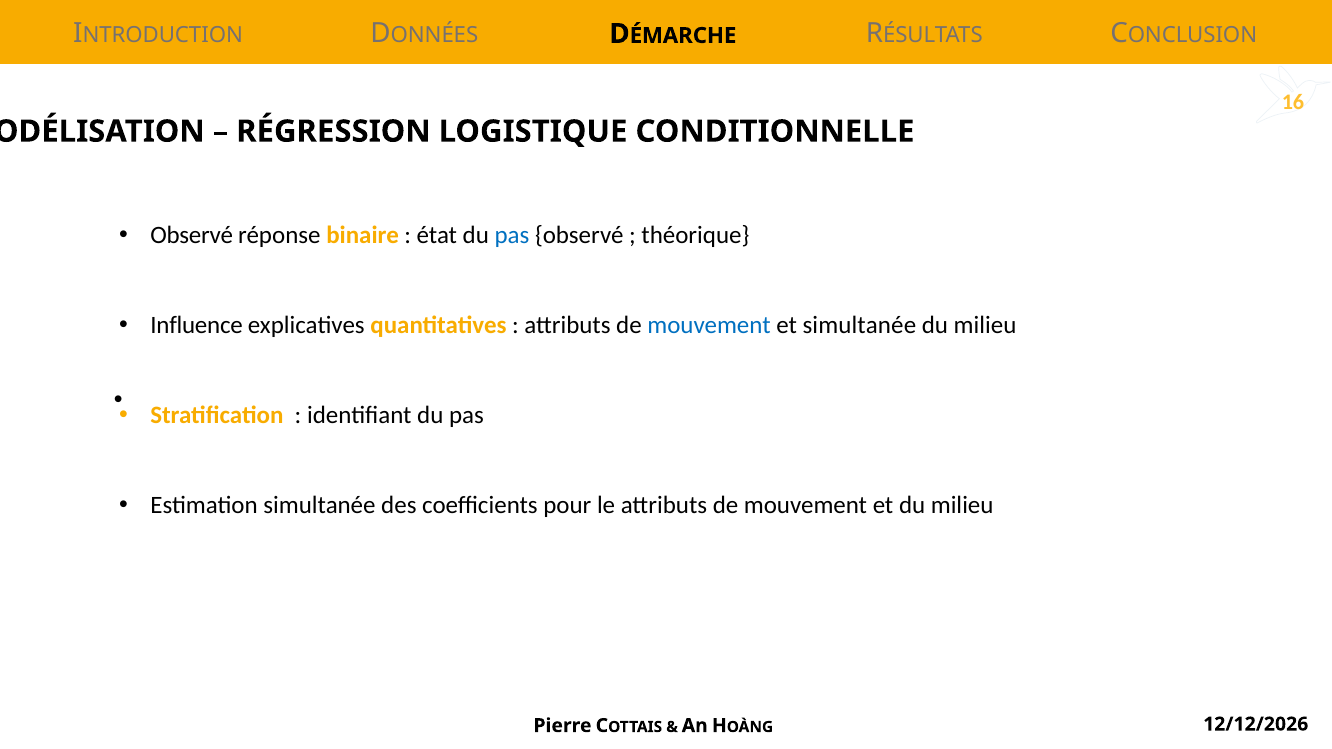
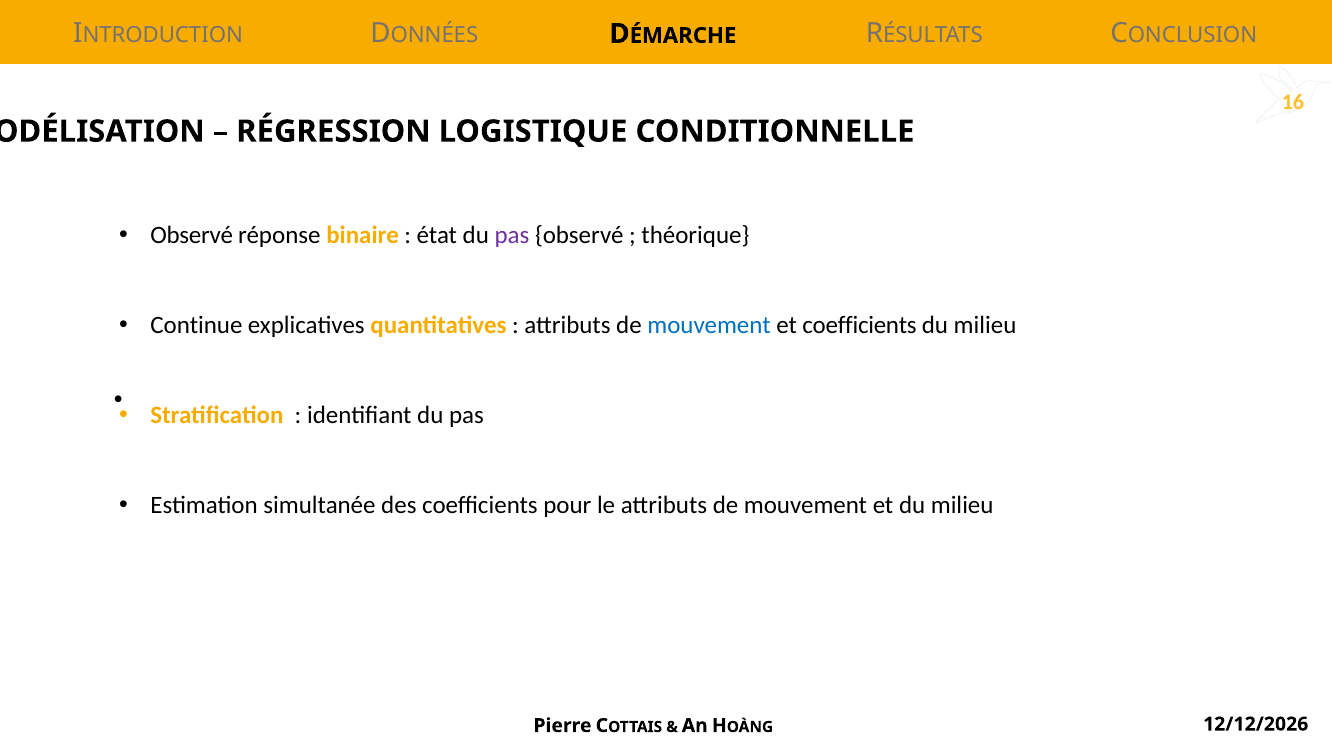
pas at (512, 236) colour: blue -> purple
Influence: Influence -> Continue
et simultanée: simultanée -> coefficients
